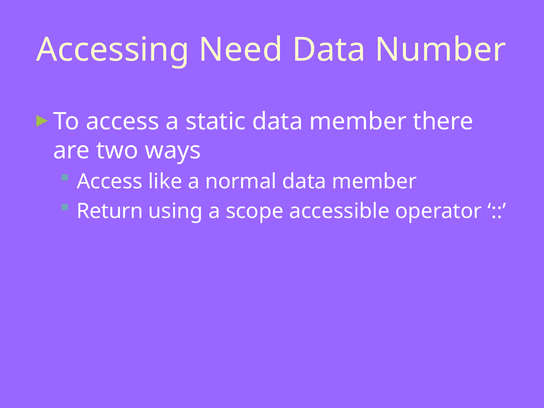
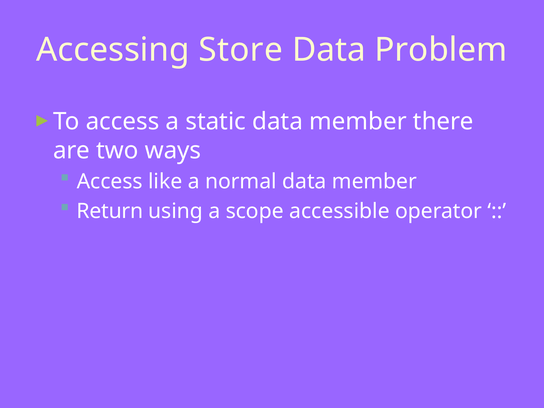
Need: Need -> Store
Number: Number -> Problem
